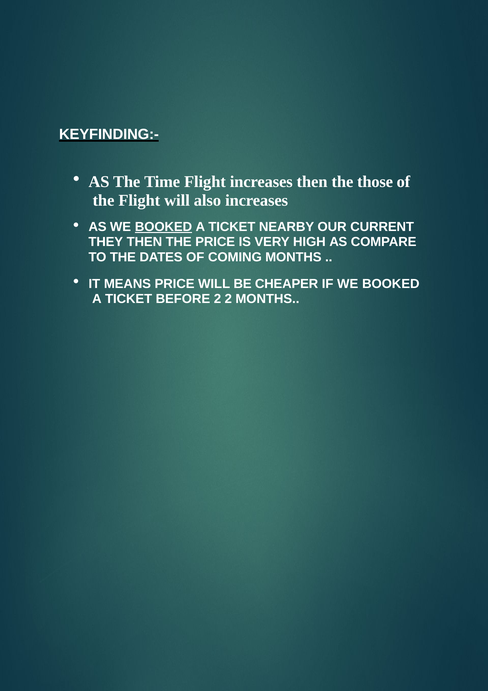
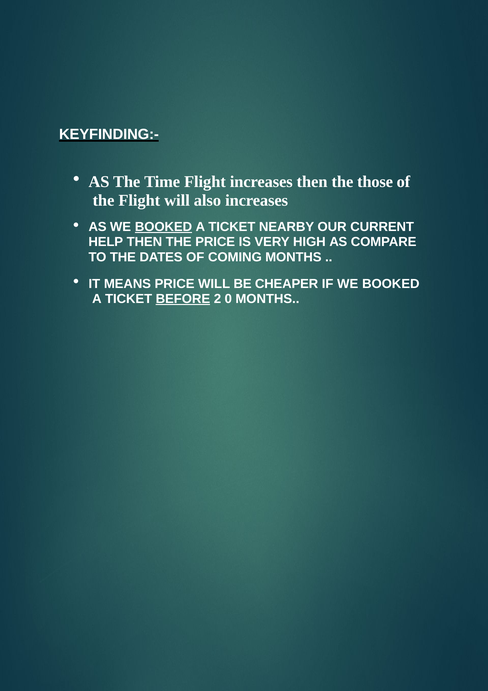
THEY: THEY -> HELP
BEFORE underline: none -> present
2 2: 2 -> 0
